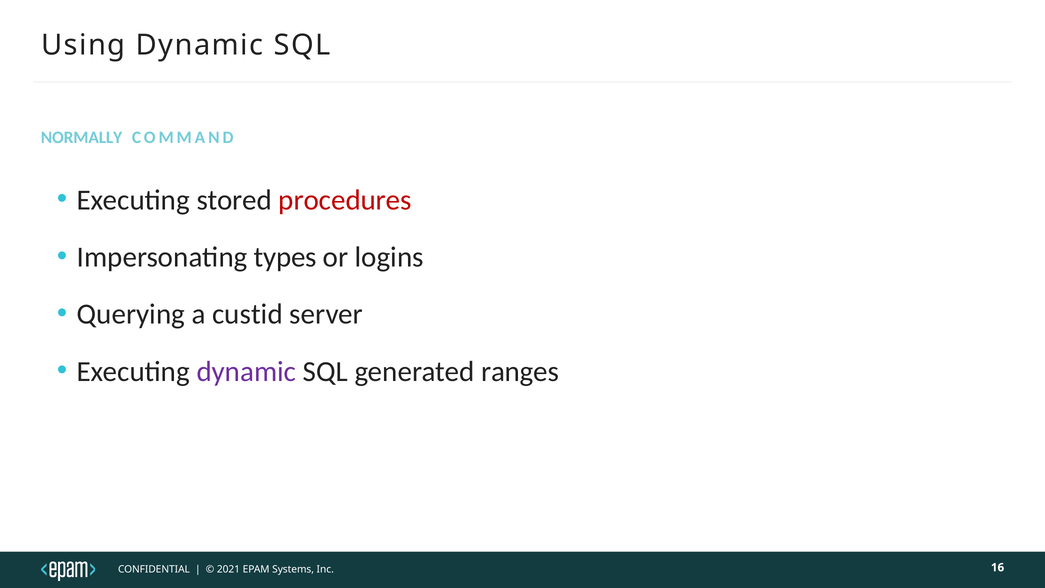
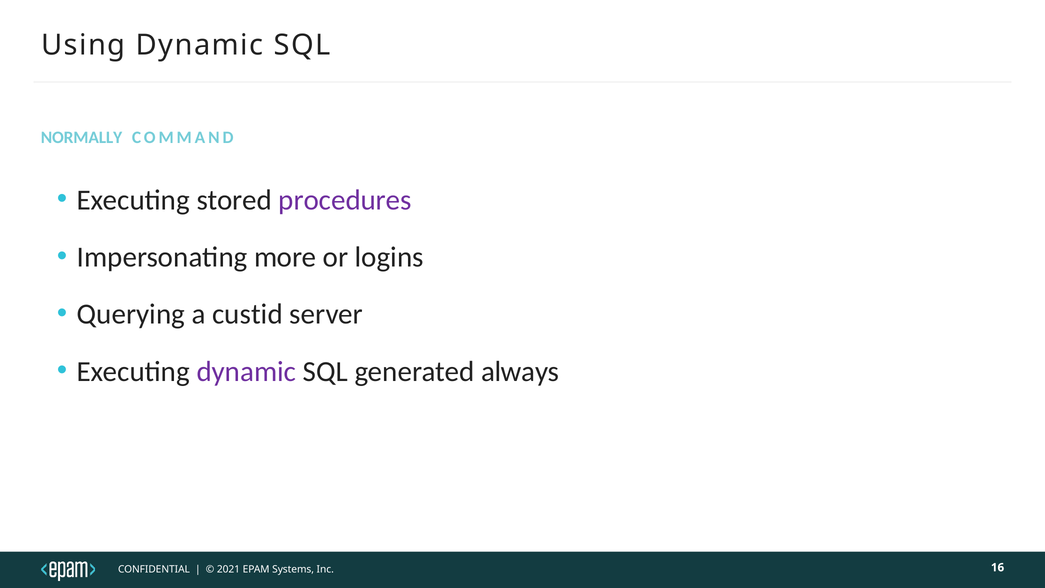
procedures colour: red -> purple
types: types -> more
ranges: ranges -> always
